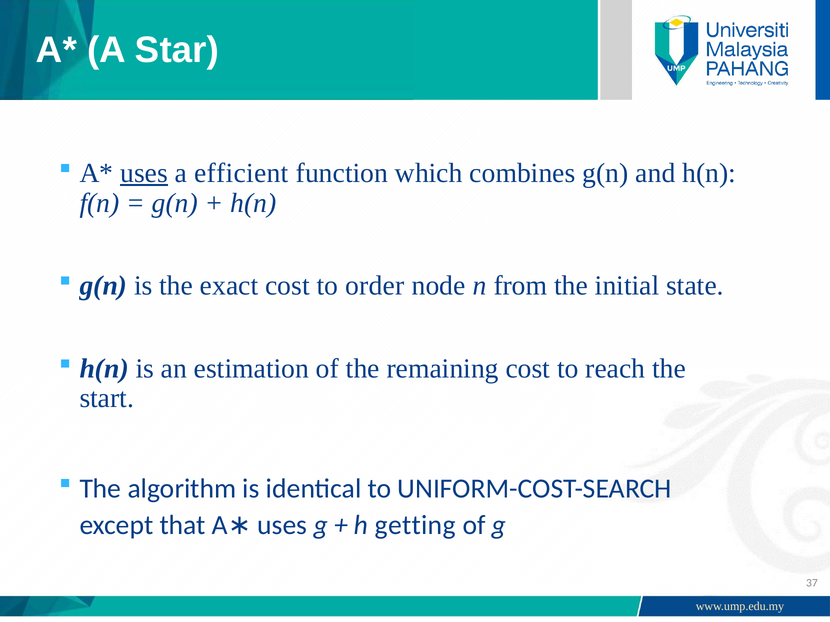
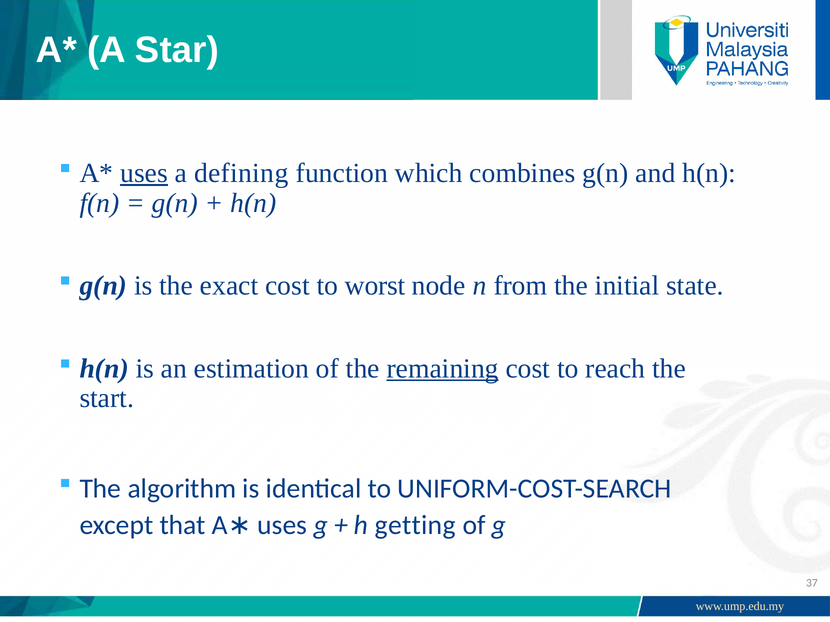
efficient: efficient -> defining
order: order -> worst
remaining underline: none -> present
